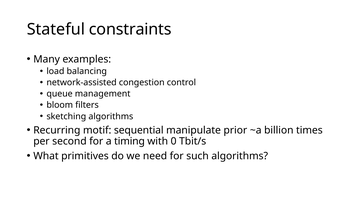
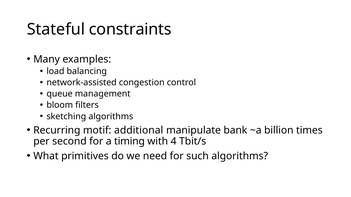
sequential: sequential -> additional
prior: prior -> bank
0: 0 -> 4
